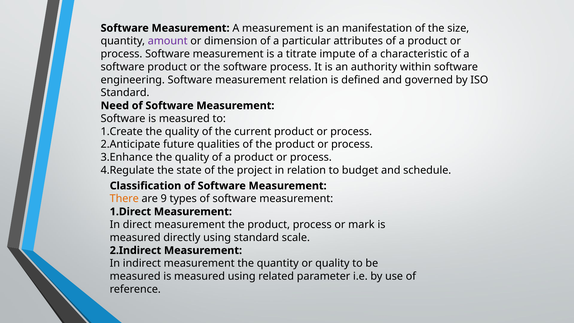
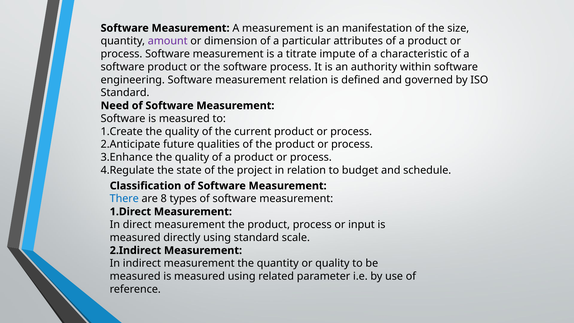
There colour: orange -> blue
9: 9 -> 8
mark: mark -> input
